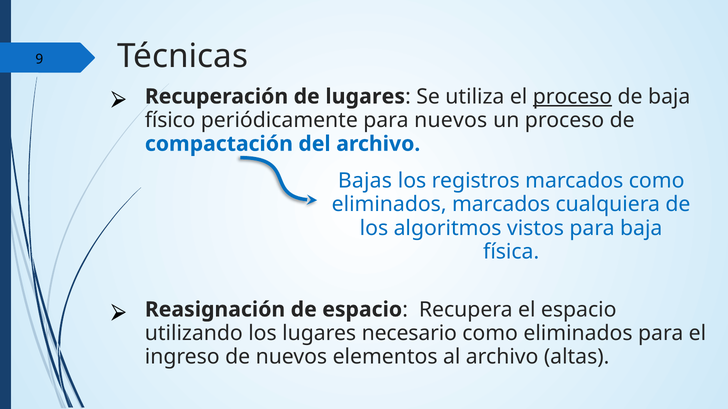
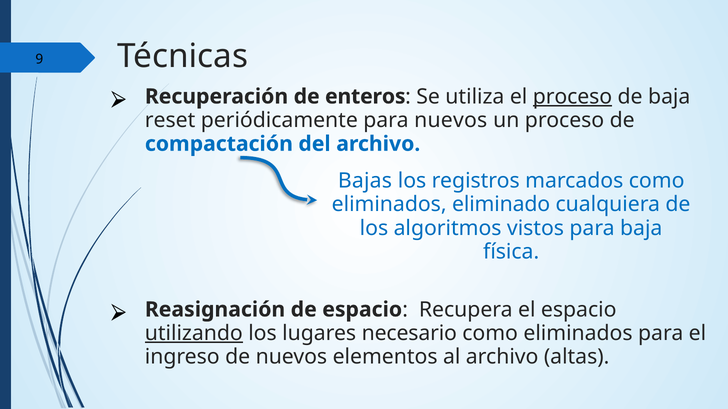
de lugares: lugares -> enteros
físico: físico -> reset
eliminados marcados: marcados -> eliminado
utilizando underline: none -> present
